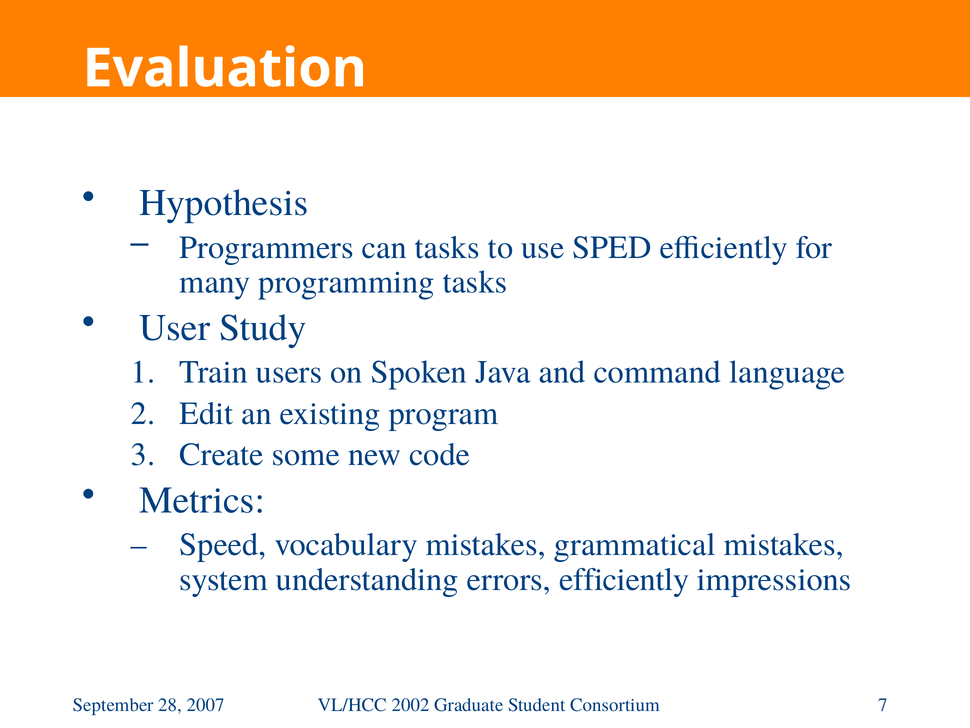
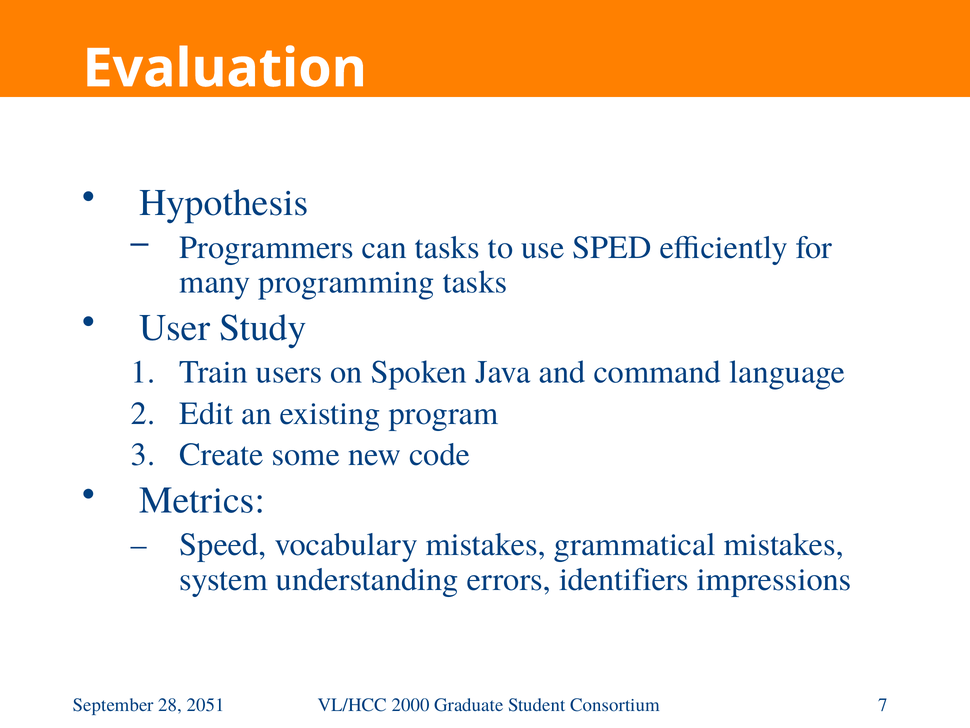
errors efficiently: efficiently -> identifiers
2007: 2007 -> 2051
2002: 2002 -> 2000
